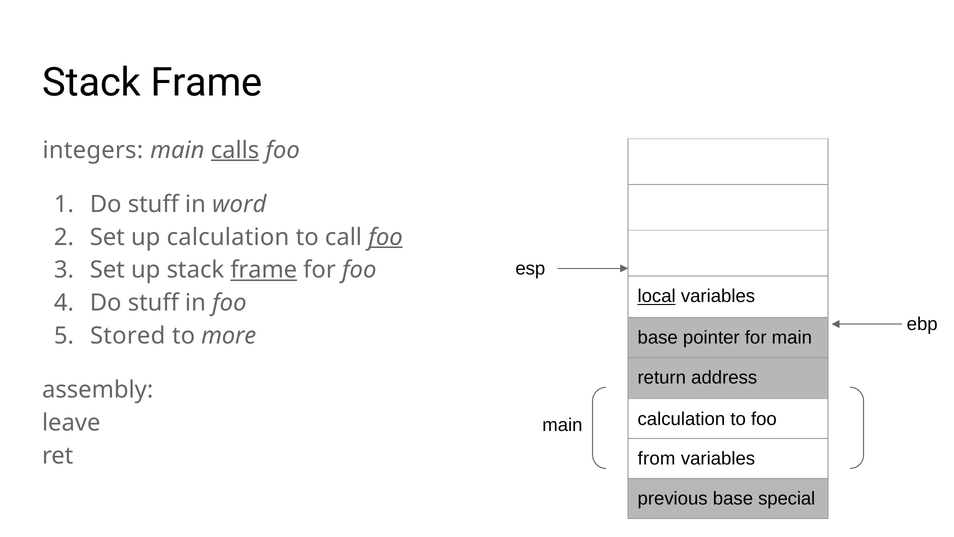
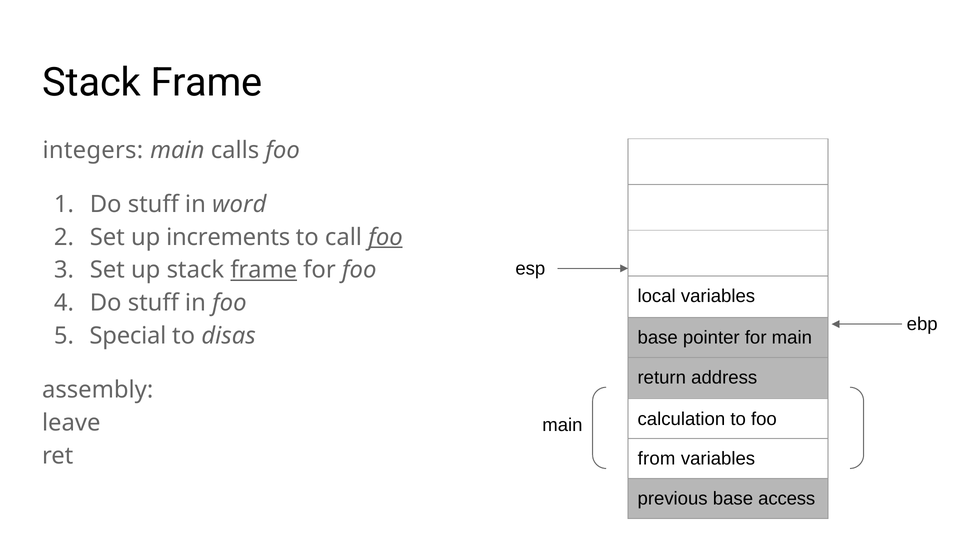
calls underline: present -> none
up calculation: calculation -> increments
local underline: present -> none
Stored: Stored -> Special
more: more -> disas
special: special -> access
